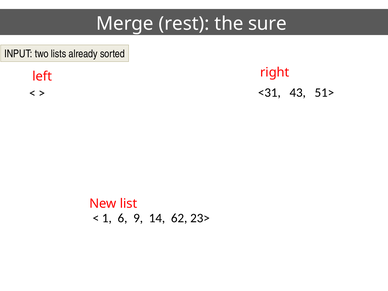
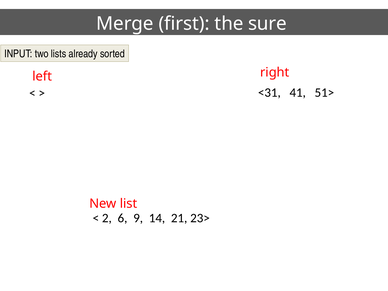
rest: rest -> first
43: 43 -> 41
1: 1 -> 2
62: 62 -> 21
